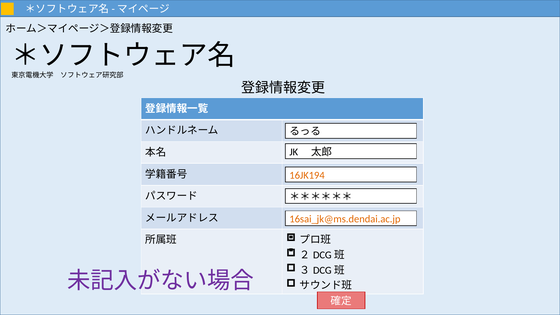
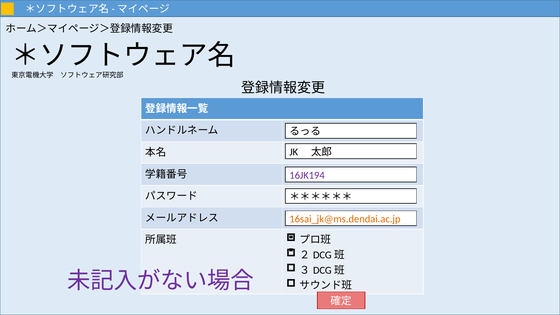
16JK194 colour: orange -> purple
